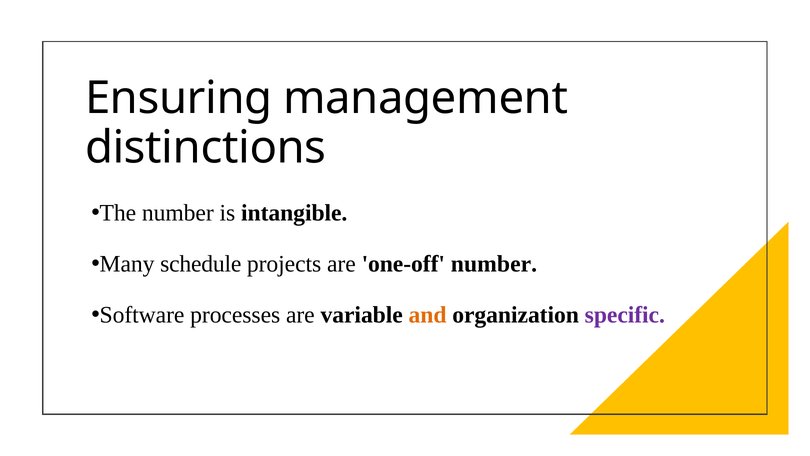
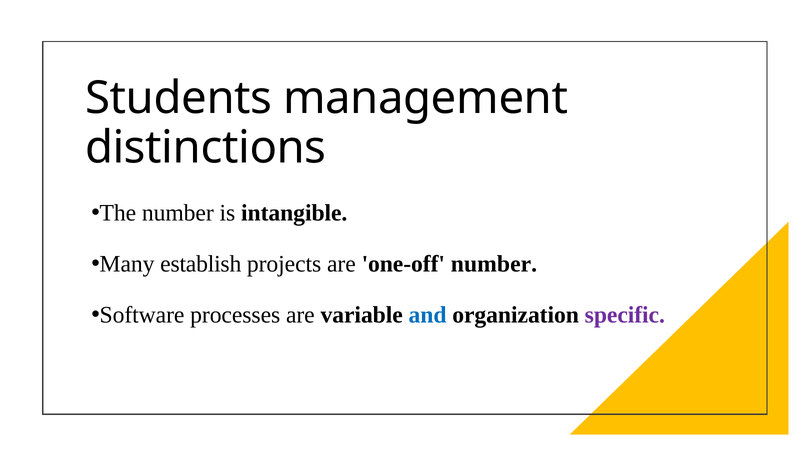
Ensuring: Ensuring -> Students
schedule: schedule -> establish
and colour: orange -> blue
